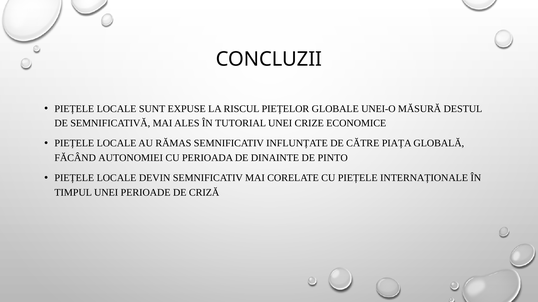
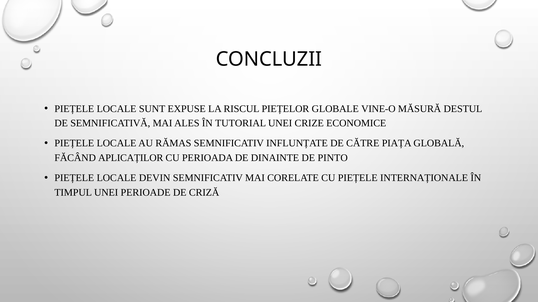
UNEI-O: UNEI-O -> VINE-O
AUTONOMIEI: AUTONOMIEI -> APLICAȚILOR
